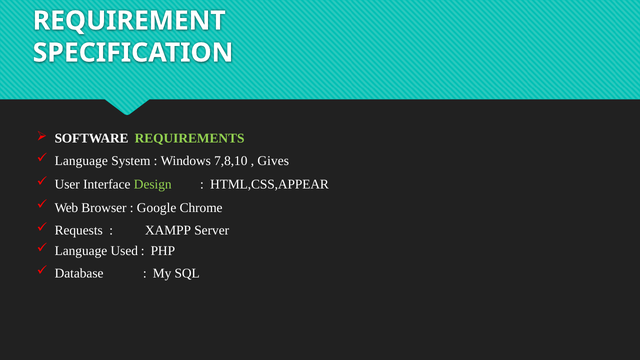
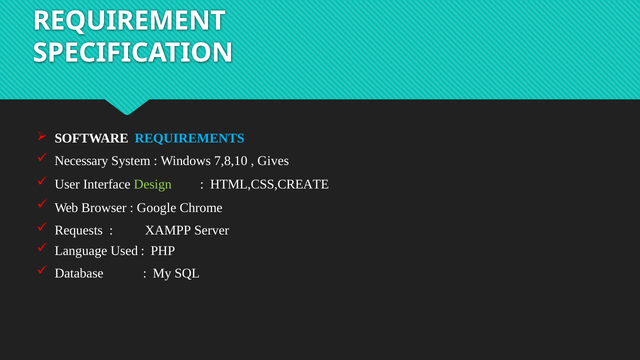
REQUIREMENTS colour: light green -> light blue
Language at (81, 161): Language -> Necessary
HTML,CSS,APPEAR: HTML,CSS,APPEAR -> HTML,CSS,CREATE
